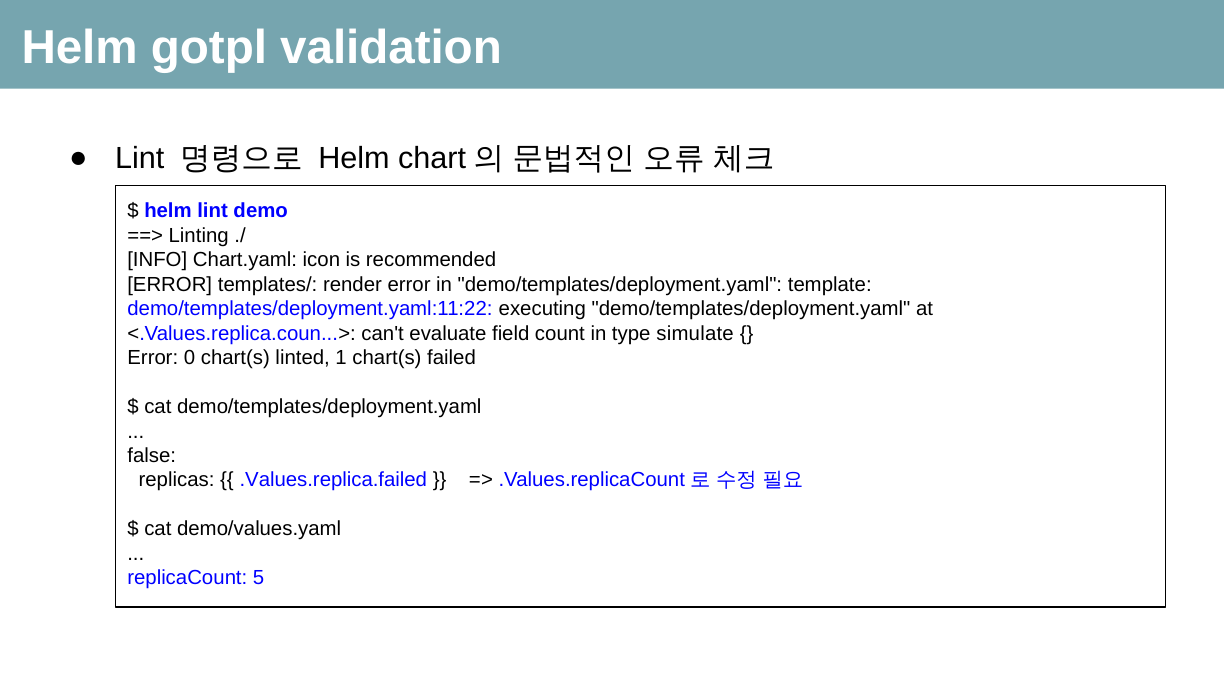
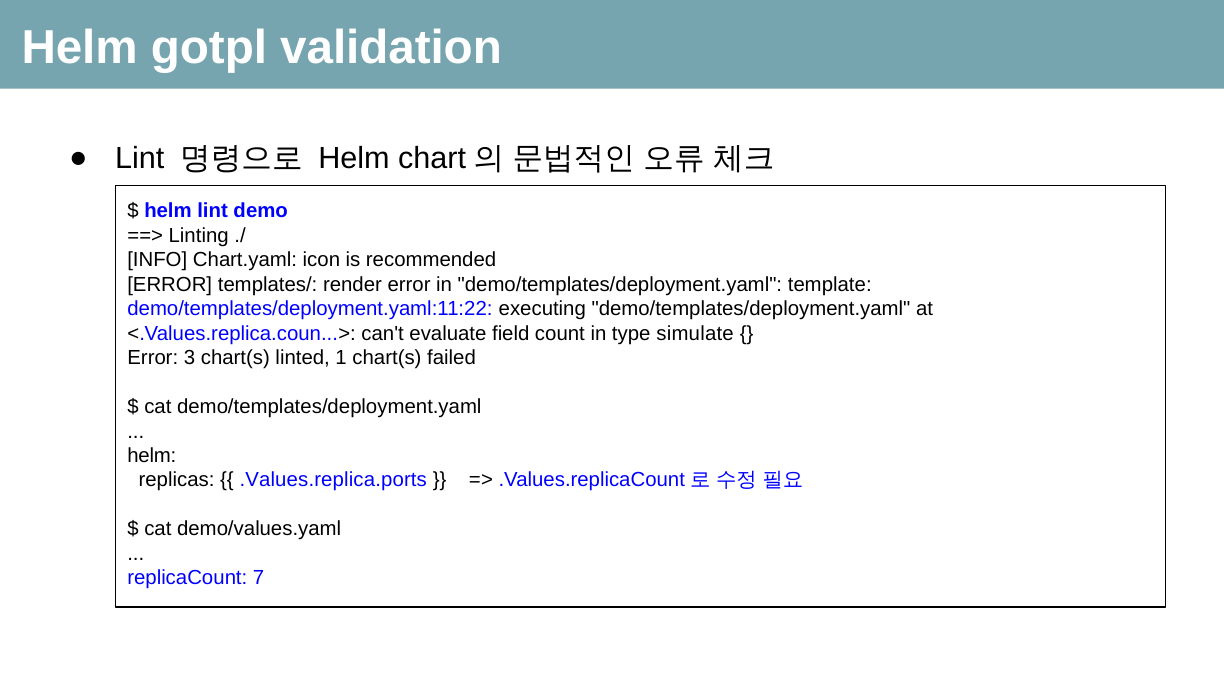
0: 0 -> 3
false at (152, 456): false -> helm
.Values.replica.failed: .Values.replica.failed -> .Values.replica.ports
5: 5 -> 7
